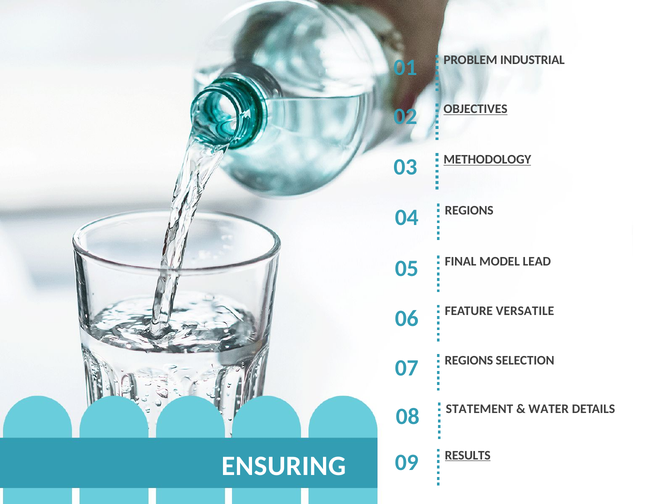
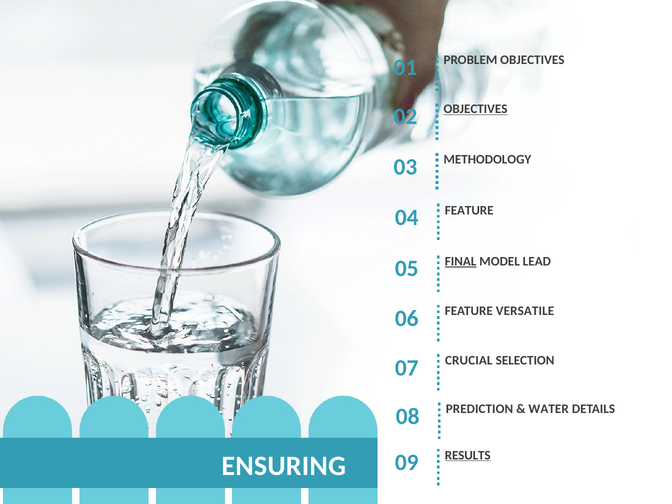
PROBLEM INDUSTRIAL: INDUSTRIAL -> OBJECTIVES
METHODOLOGY underline: present -> none
REGIONS at (469, 210): REGIONS -> FEATURE
FINAL underline: none -> present
REGIONS at (469, 360): REGIONS -> CRUCIAL
STATEMENT: STATEMENT -> PREDICTION
